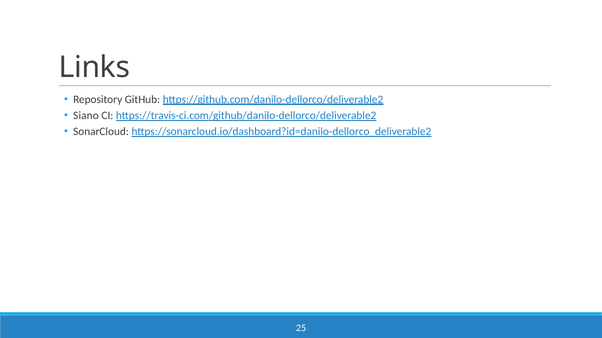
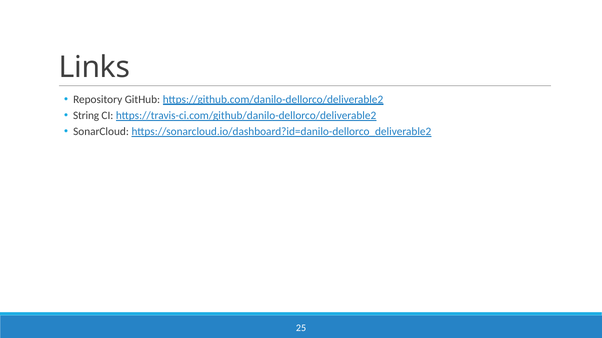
Siano: Siano -> String
